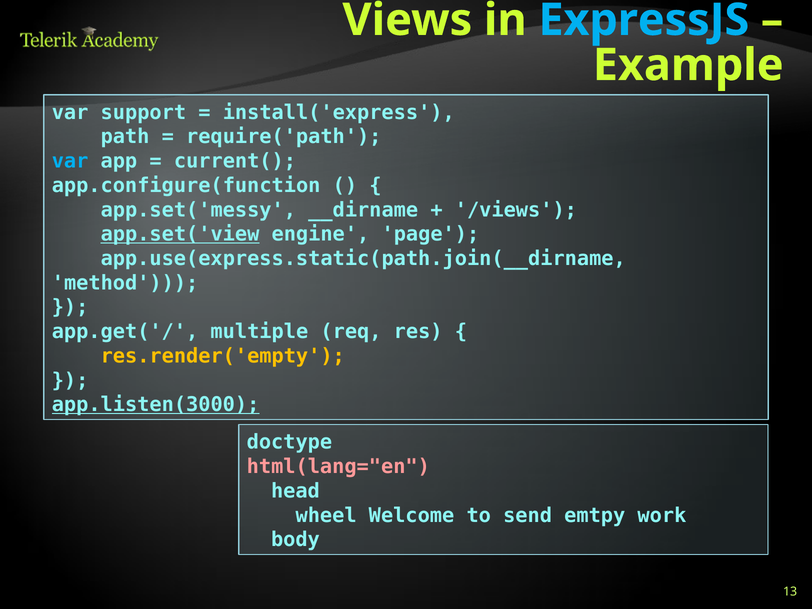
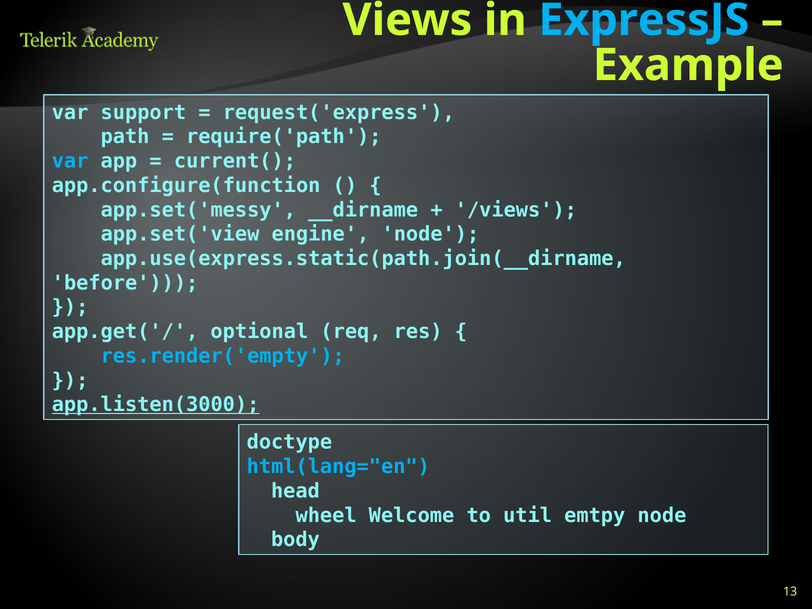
install('express: install('express -> request('express
app.set('view underline: present -> none
engine page: page -> node
method: method -> before
multiple: multiple -> optional
res.render('empty colour: yellow -> light blue
html(lang="en colour: pink -> light blue
send: send -> util
emtpy work: work -> node
